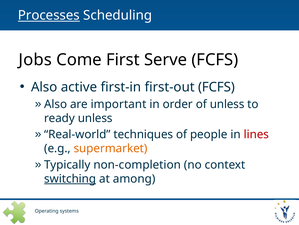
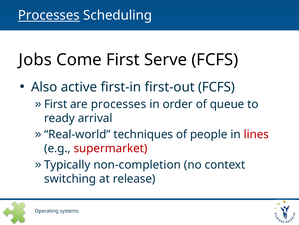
Also at (56, 104): Also -> First
are important: important -> processes
of unless: unless -> queue
ready unless: unless -> arrival
supermarket colour: orange -> red
switching underline: present -> none
among: among -> release
